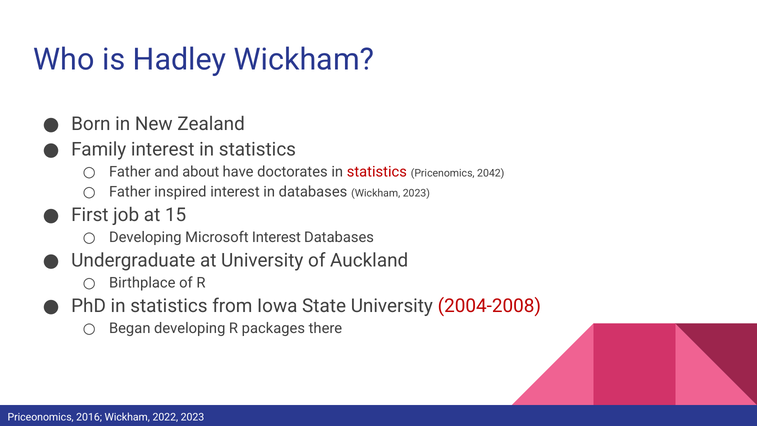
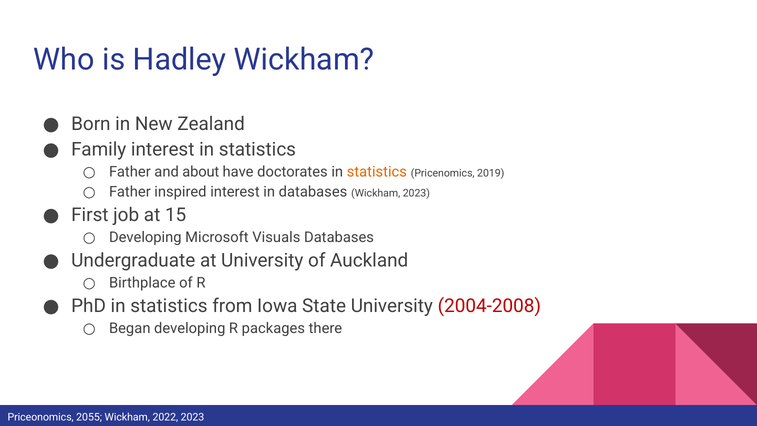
statistics at (377, 172) colour: red -> orange
2042: 2042 -> 2019
Microsoft Interest: Interest -> Visuals
2016: 2016 -> 2055
